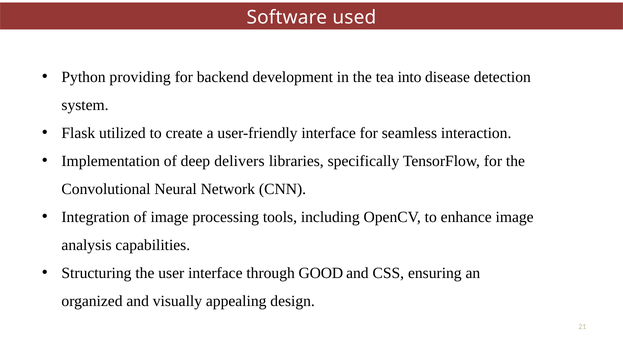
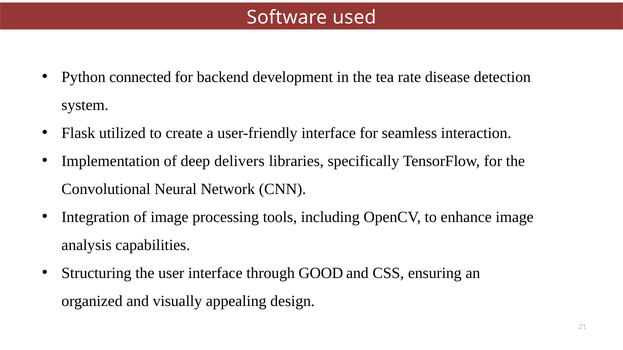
providing: providing -> connected
into: into -> rate
